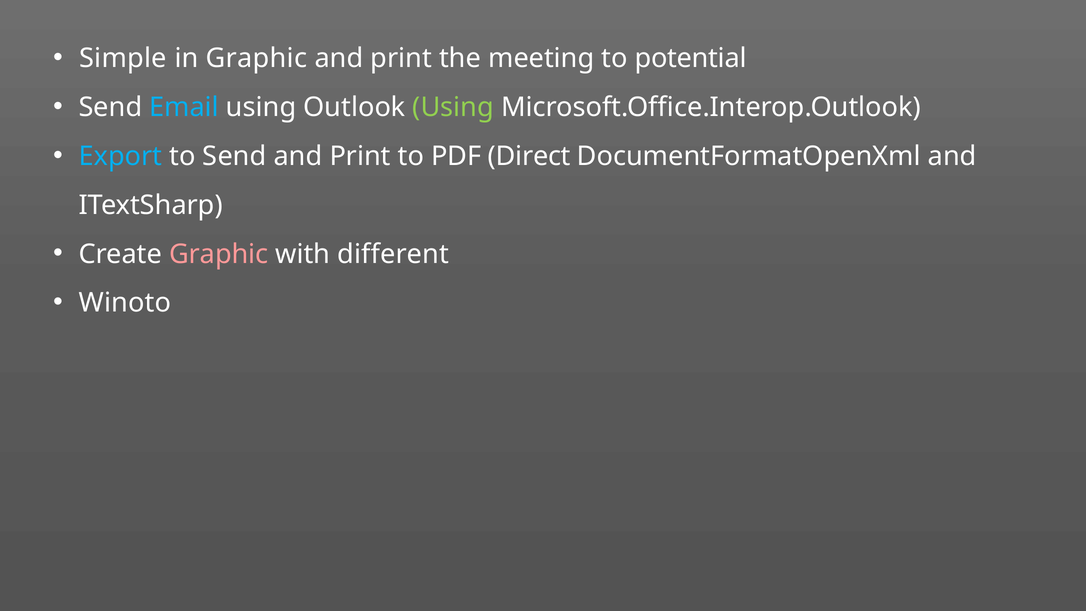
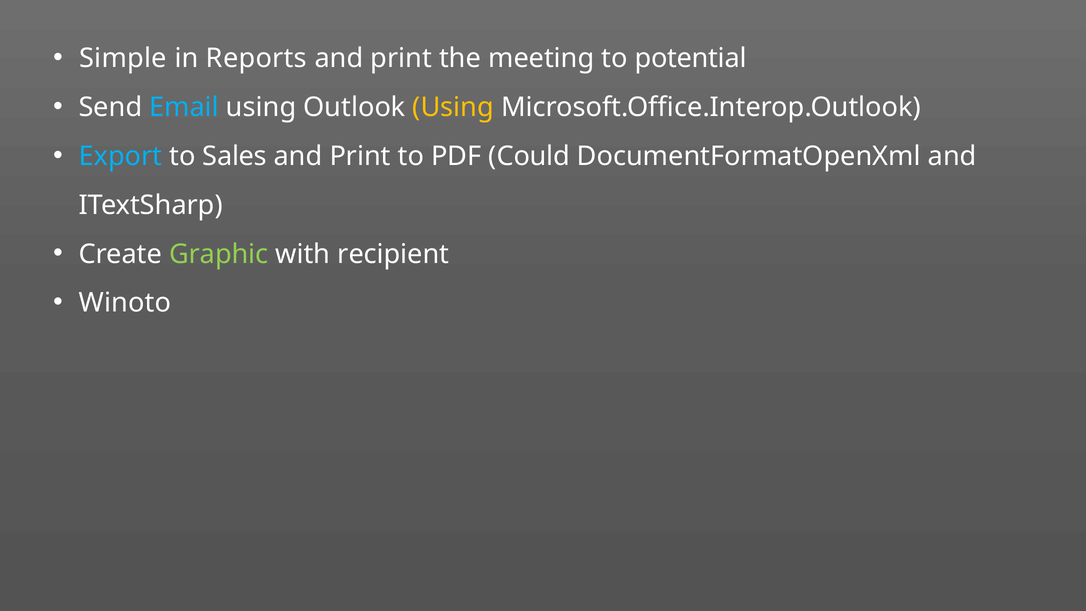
in Graphic: Graphic -> Reports
Using at (453, 107) colour: light green -> yellow
to Send: Send -> Sales
Direct: Direct -> Could
Graphic at (219, 254) colour: pink -> light green
different: different -> recipient
